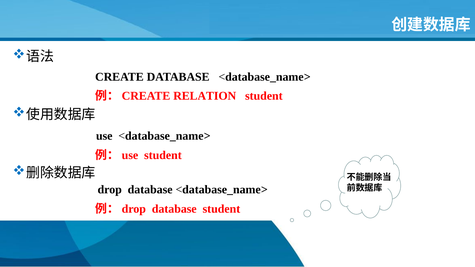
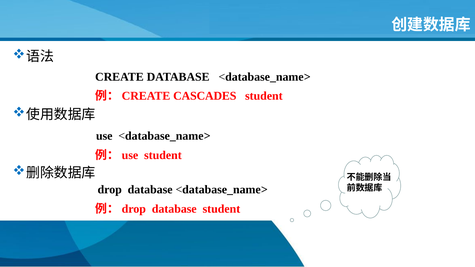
RELATION: RELATION -> CASCADES
